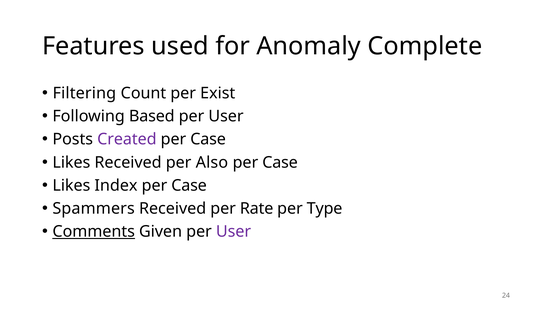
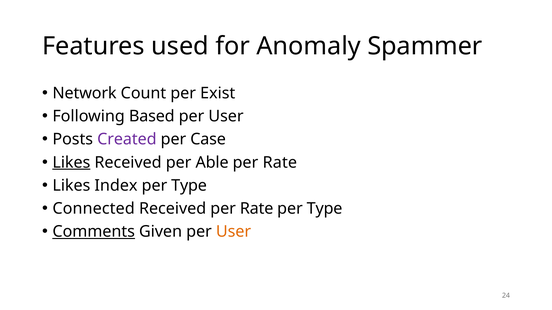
Complete: Complete -> Spammer
Filtering: Filtering -> Network
Likes at (71, 163) underline: none -> present
Also: Also -> Able
Case at (280, 163): Case -> Rate
Case at (189, 186): Case -> Type
Spammers: Spammers -> Connected
User at (234, 232) colour: purple -> orange
